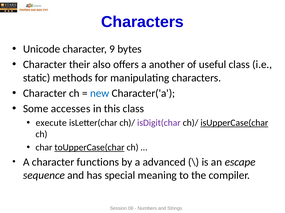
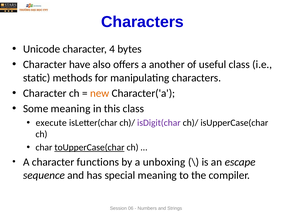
9: 9 -> 4
their: their -> have
new colour: blue -> orange
Some accesses: accesses -> meaning
isUpperCase(char underline: present -> none
advanced: advanced -> unboxing
